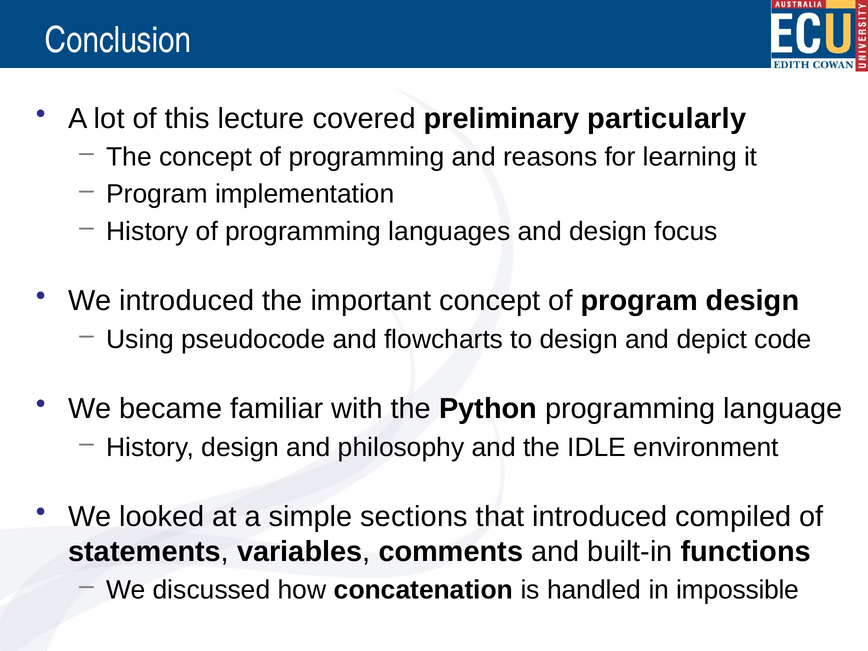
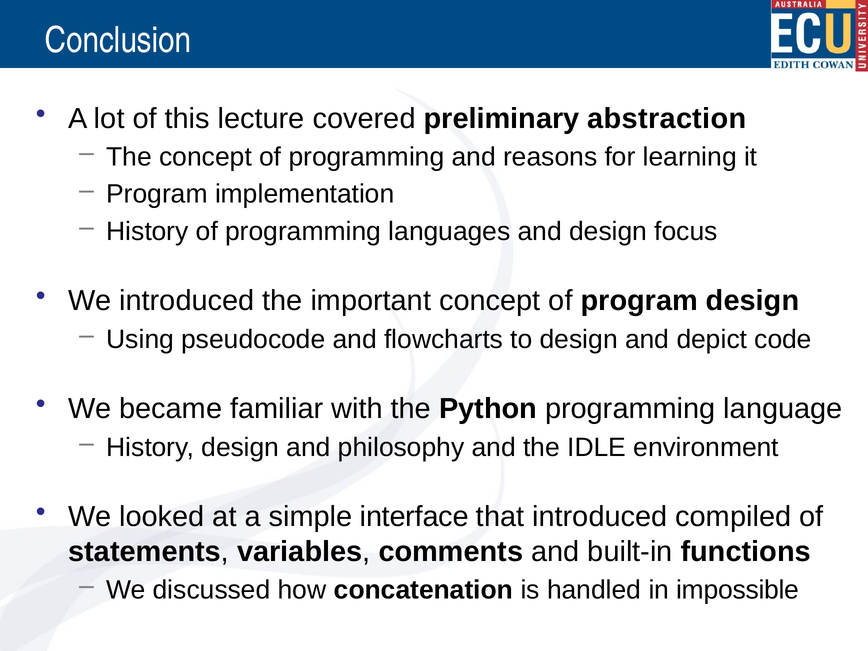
particularly: particularly -> abstraction
sections: sections -> interface
